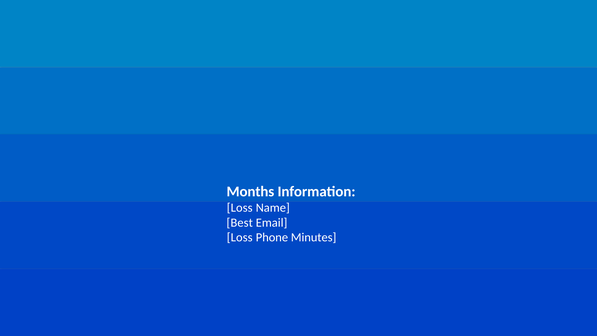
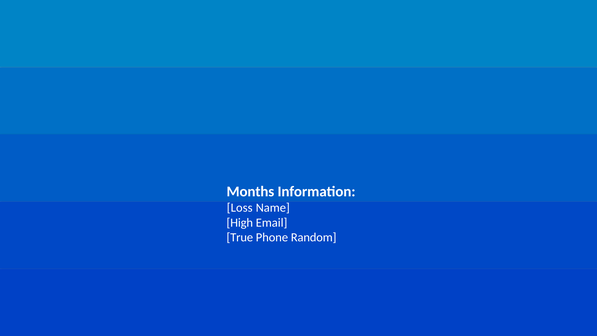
Best: Best -> High
Loss at (240, 237): Loss -> True
Minutes: Minutes -> Random
